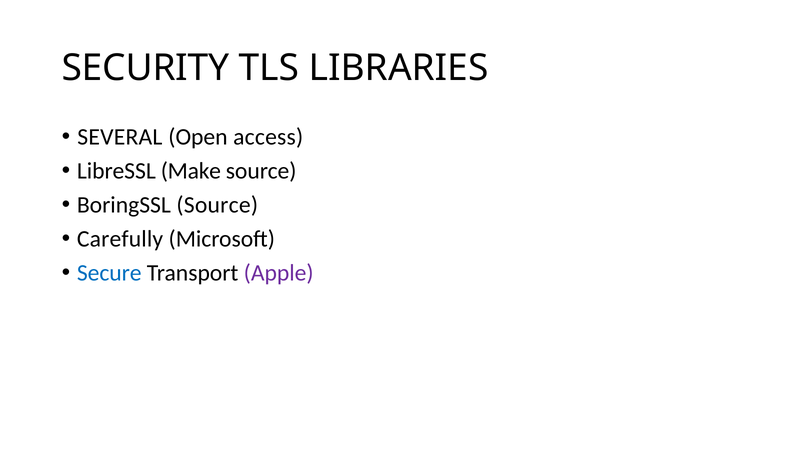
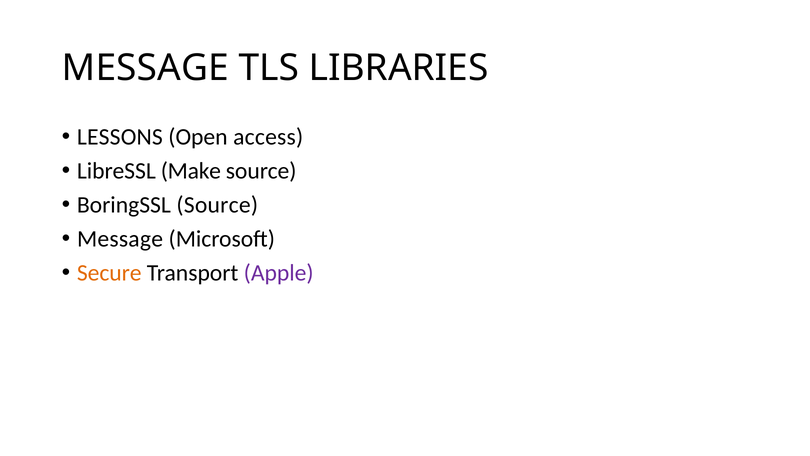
SECURITY at (145, 68): SECURITY -> MESSAGE
SEVERAL: SEVERAL -> LESSONS
Carefully at (120, 239): Carefully -> Message
Secure colour: blue -> orange
